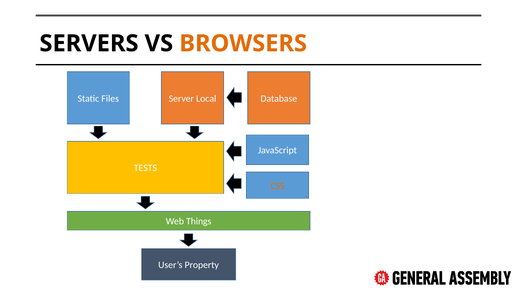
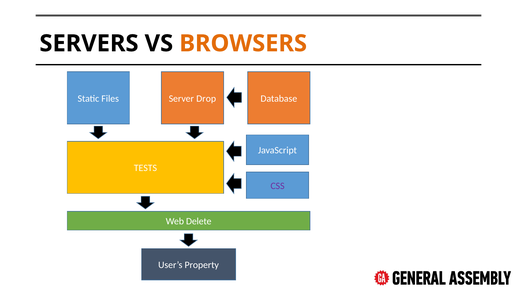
Local: Local -> Drop
CSS colour: orange -> purple
Things: Things -> Delete
